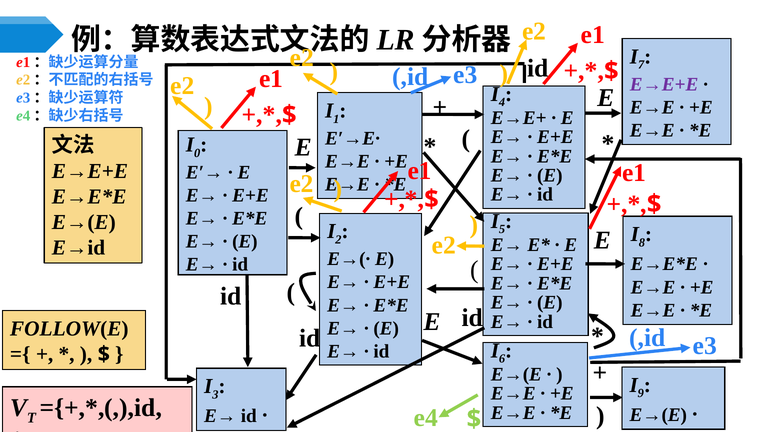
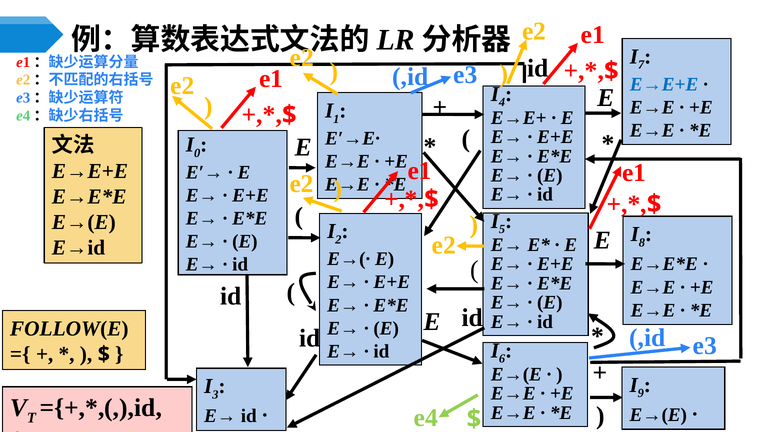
E→E+E at (664, 84) colour: purple -> blue
